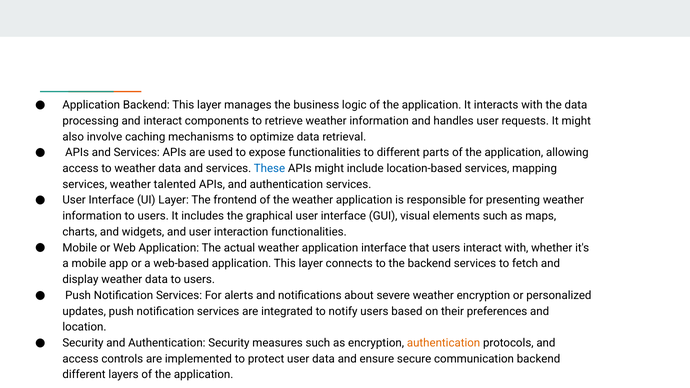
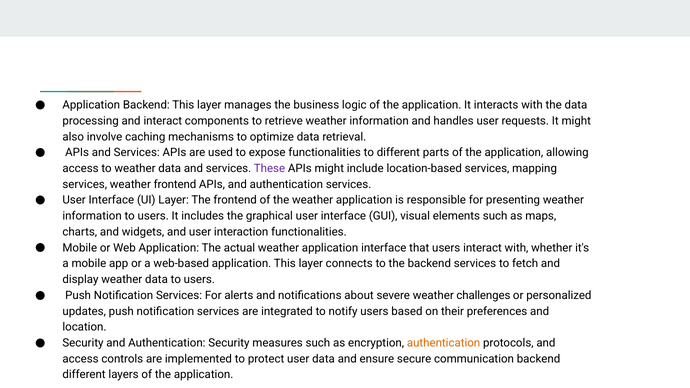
These colour: blue -> purple
weather talented: talented -> frontend
weather encryption: encryption -> challenges
